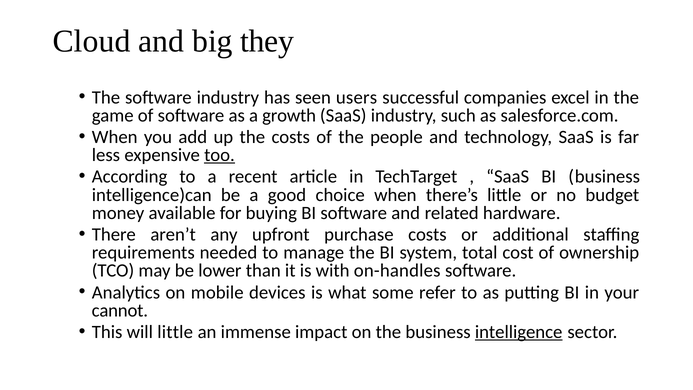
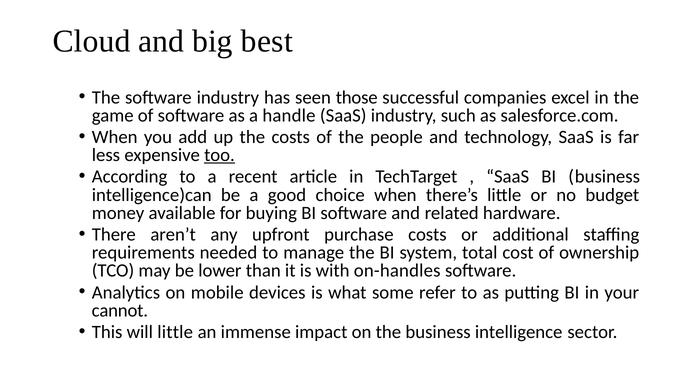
they: they -> best
users: users -> those
growth: growth -> handle
intelligence underline: present -> none
